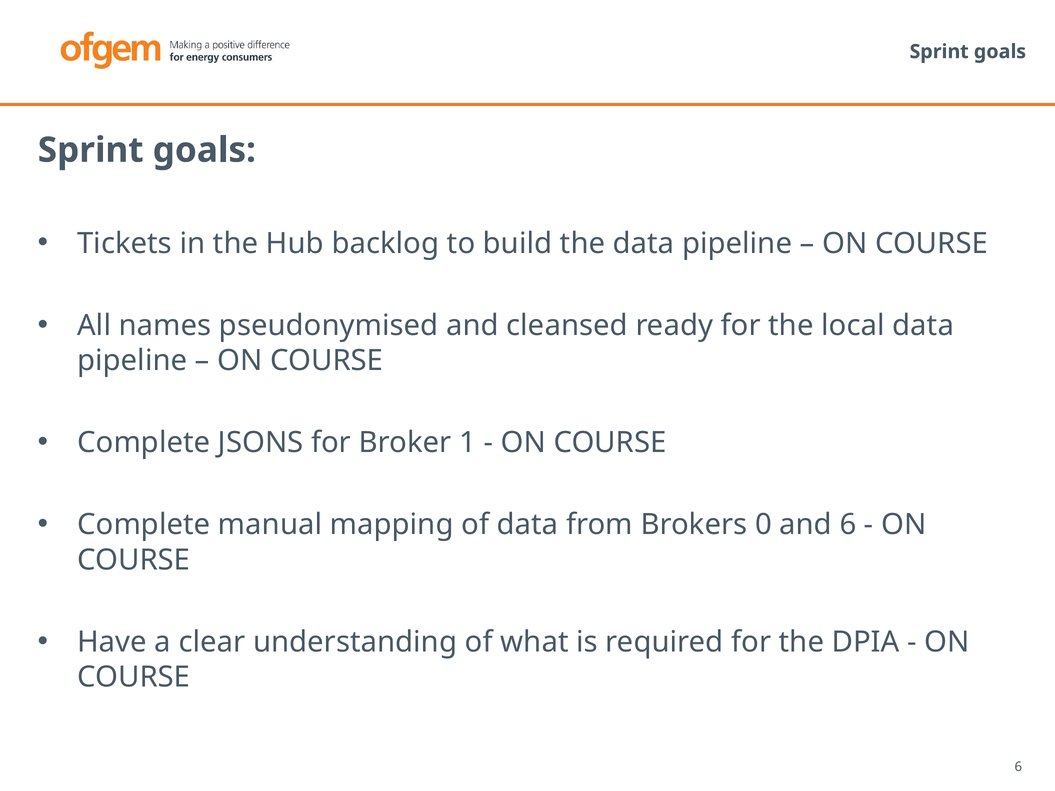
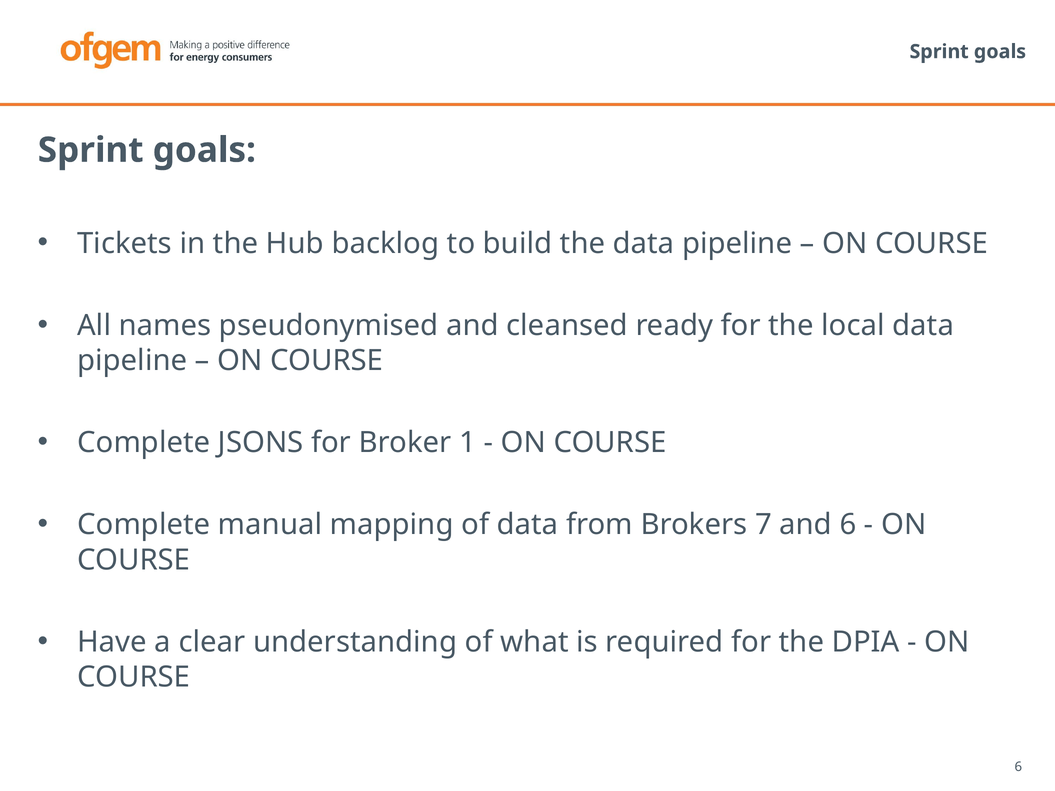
0: 0 -> 7
